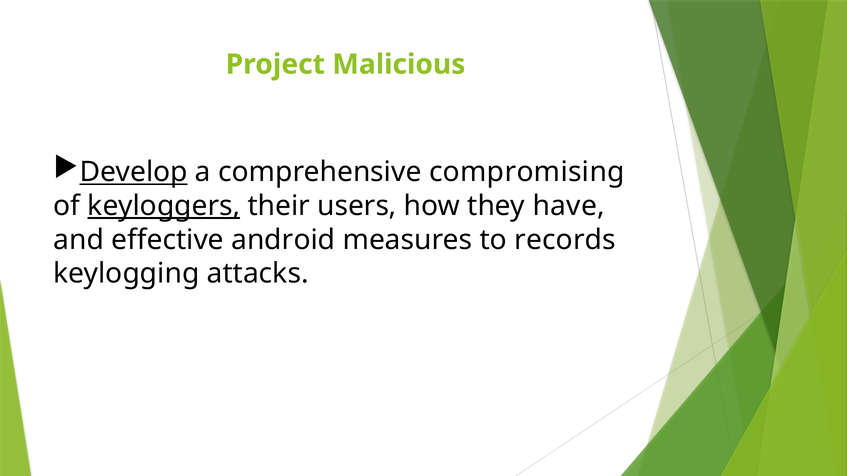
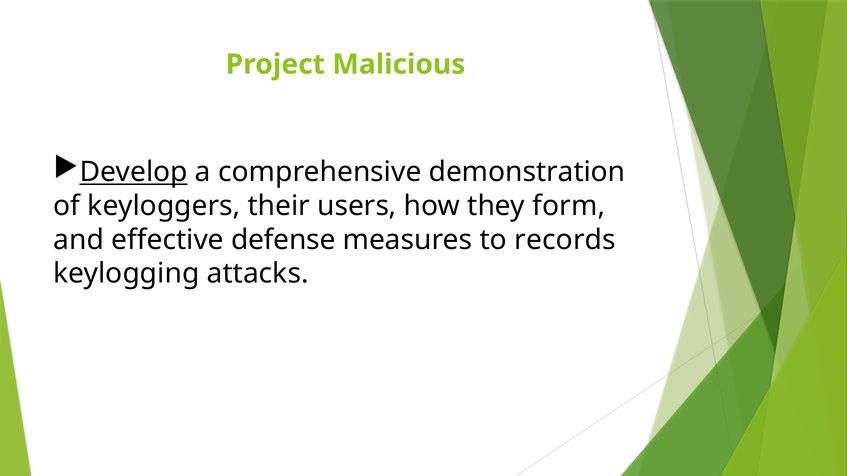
compromising: compromising -> demonstration
keyloggers underline: present -> none
have: have -> form
android: android -> defense
